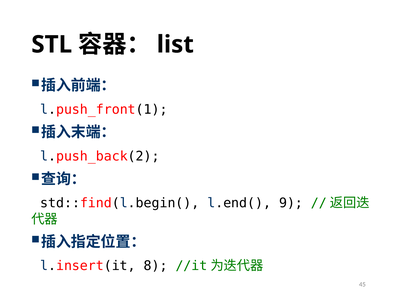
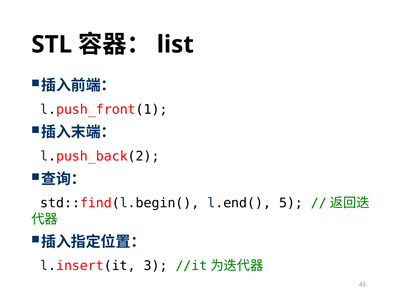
9: 9 -> 5
8: 8 -> 3
